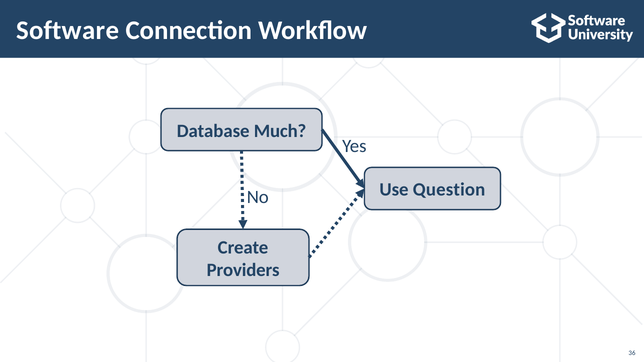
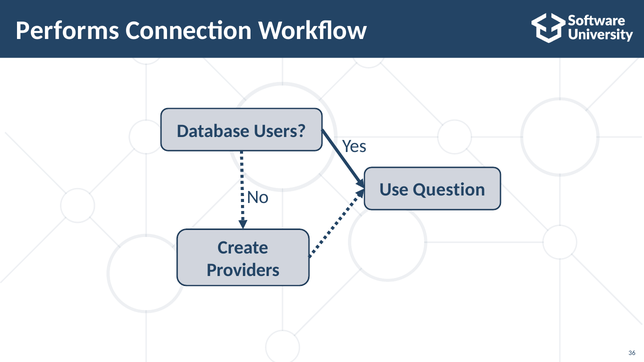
Software: Software -> Performs
Much: Much -> Users
